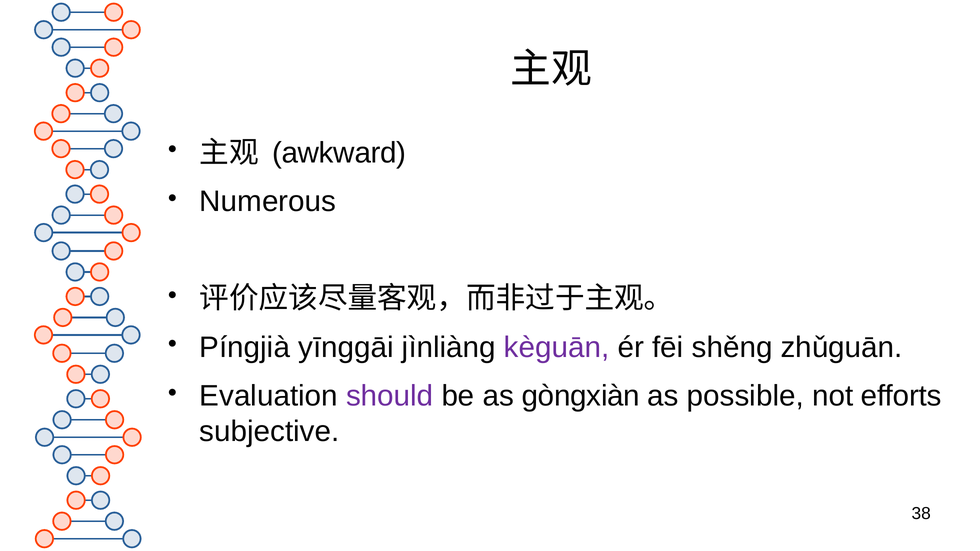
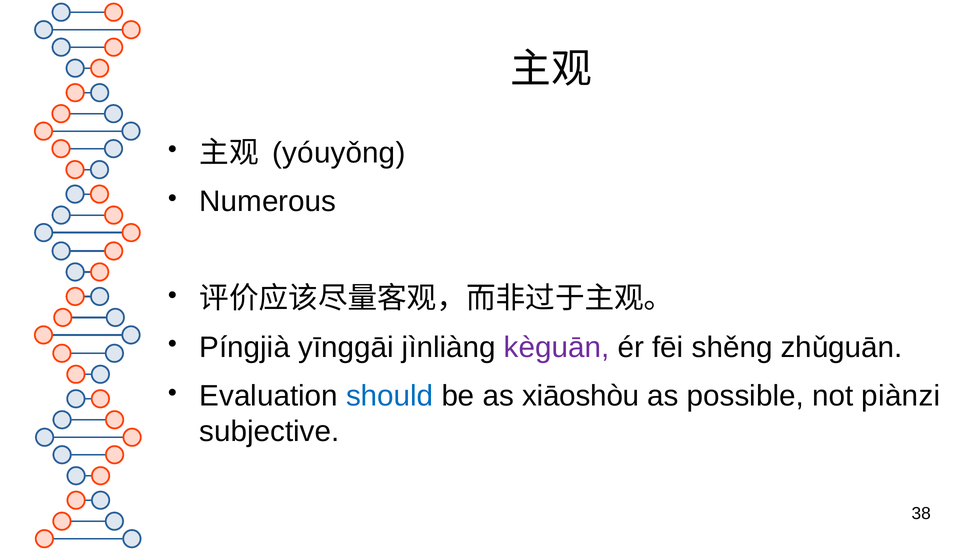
awkward: awkward -> yóuyǒng
should colour: purple -> blue
gòngxiàn: gòngxiàn -> xiāoshòu
efforts: efforts -> piànzi
